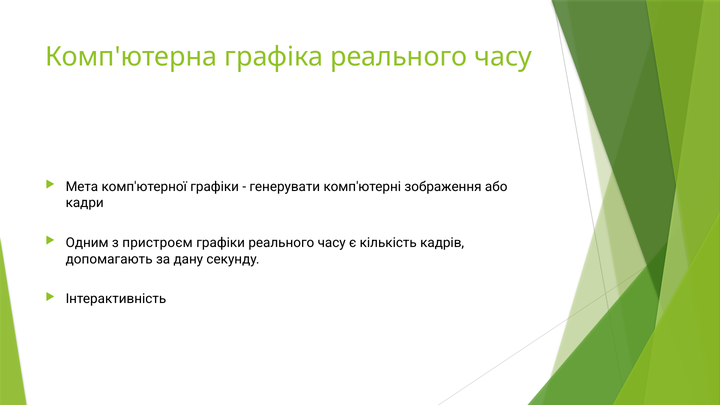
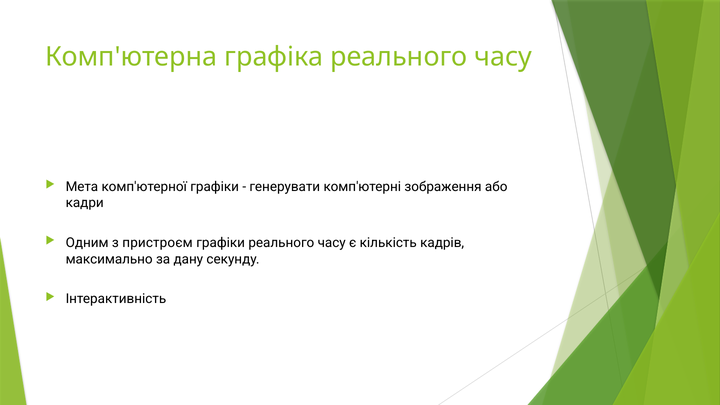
допомагають: допомагають -> максимально
